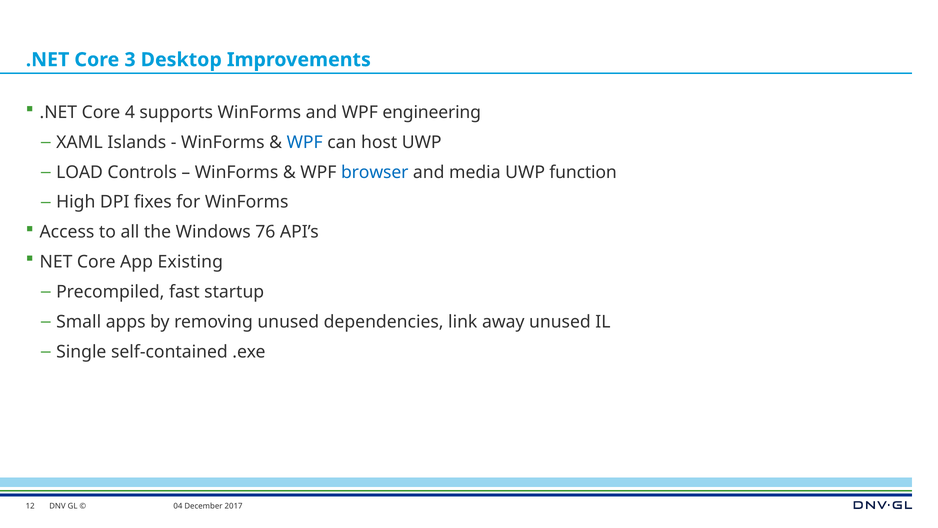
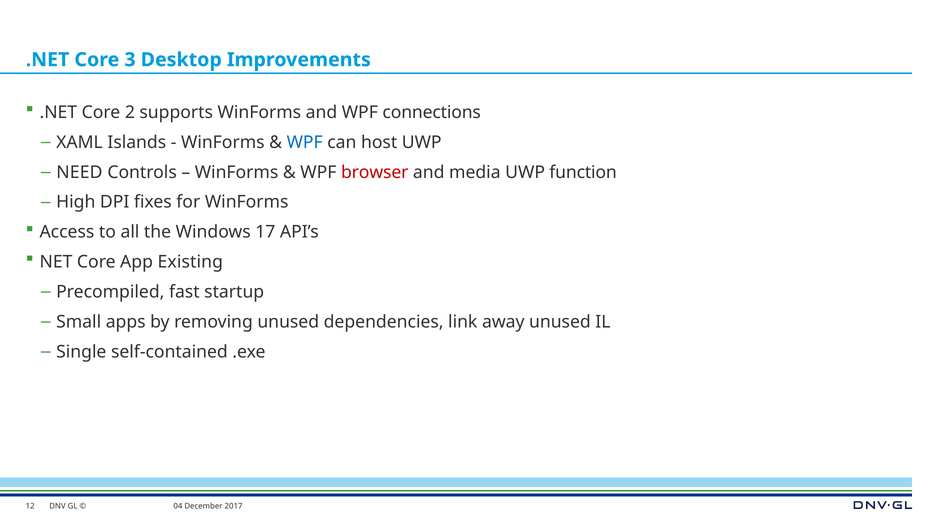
4: 4 -> 2
engineering: engineering -> connections
LOAD: LOAD -> NEED
browser colour: blue -> red
76: 76 -> 17
